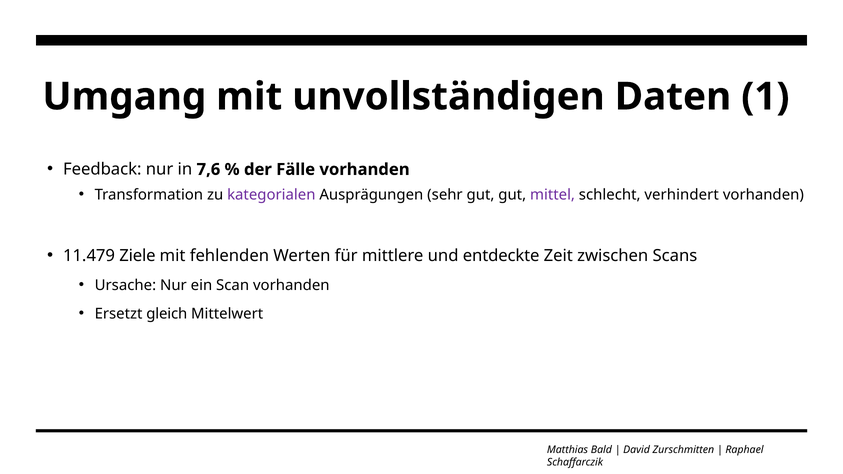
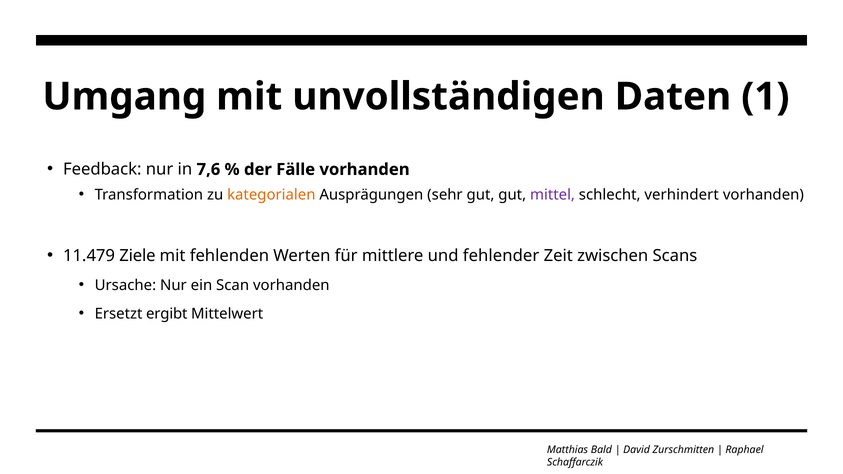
kategorialen colour: purple -> orange
entdeckte: entdeckte -> fehlender
gleich: gleich -> ergibt
